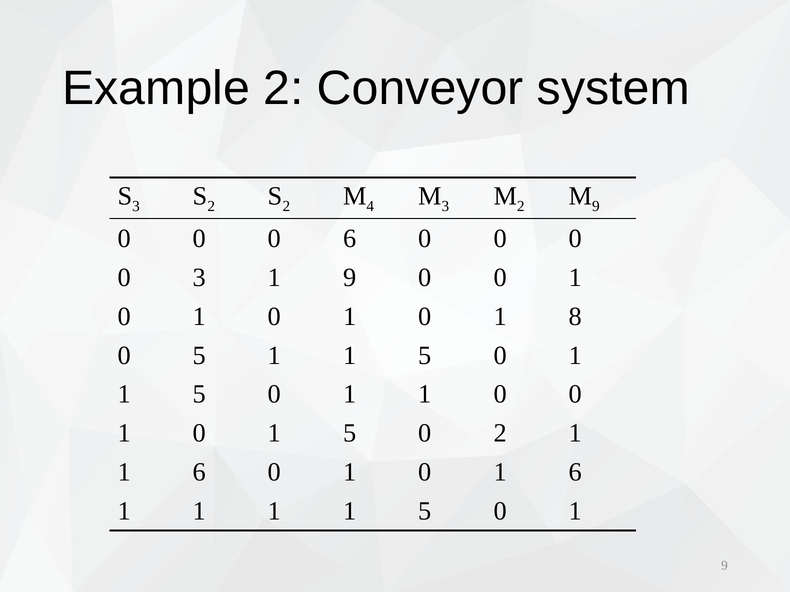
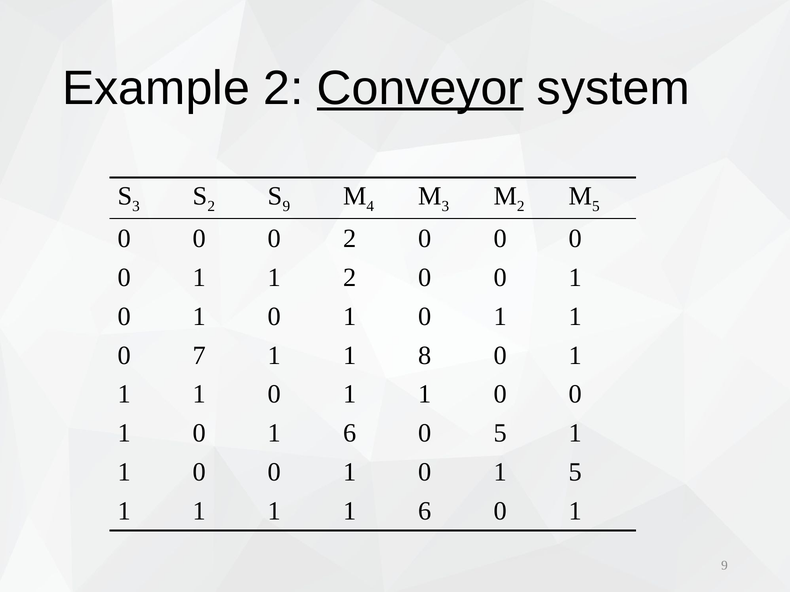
Conveyor underline: none -> present
2 at (286, 207): 2 -> 9
9 at (596, 207): 9 -> 5
0 6: 6 -> 2
3 at (199, 278): 3 -> 1
1 9: 9 -> 2
8 at (575, 317): 8 -> 1
0 5: 5 -> 7
5 at (425, 356): 5 -> 8
5 at (199, 395): 5 -> 1
0 1 5: 5 -> 6
0 2: 2 -> 5
6 at (199, 473): 6 -> 0
0 1 6: 6 -> 5
1 1 1 5: 5 -> 6
